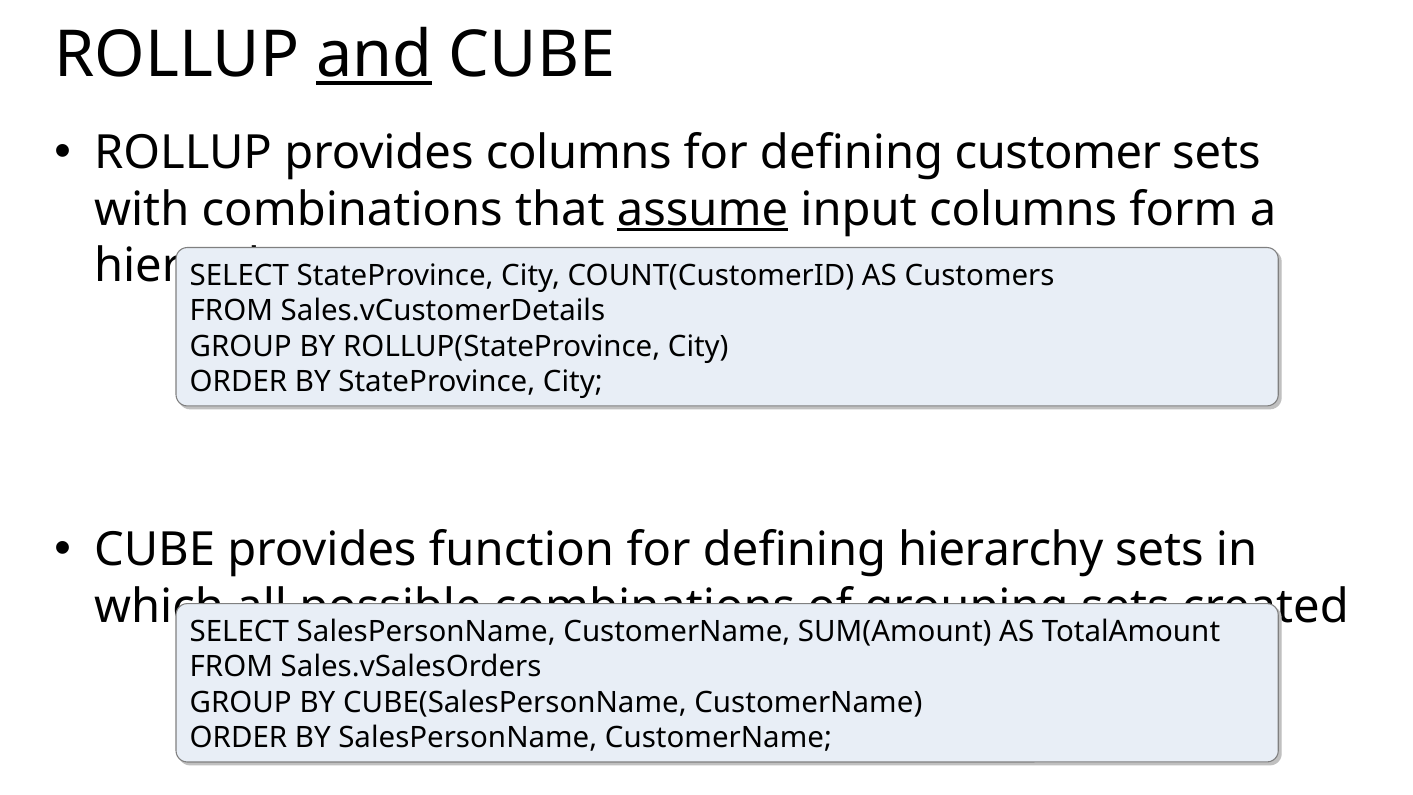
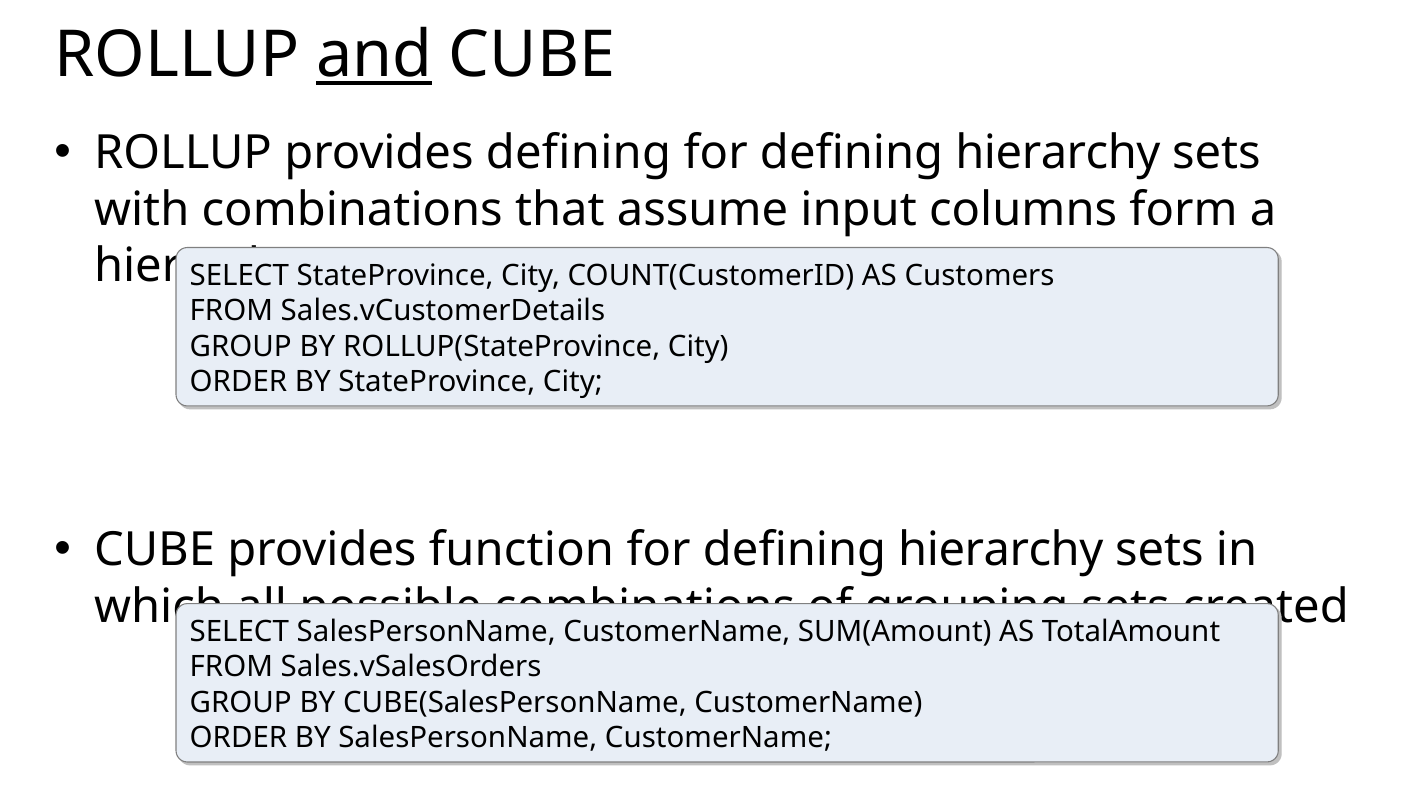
provides columns: columns -> defining
customer at (1058, 153): customer -> hierarchy
assume underline: present -> none
